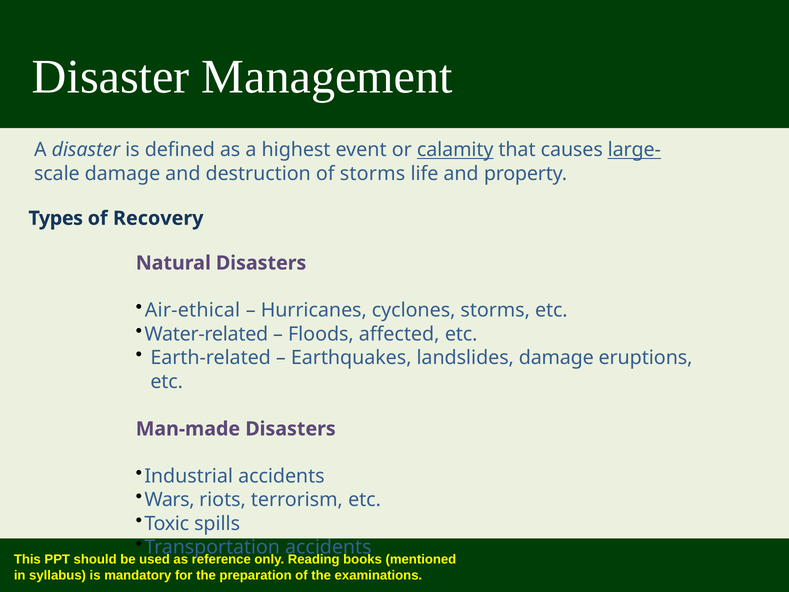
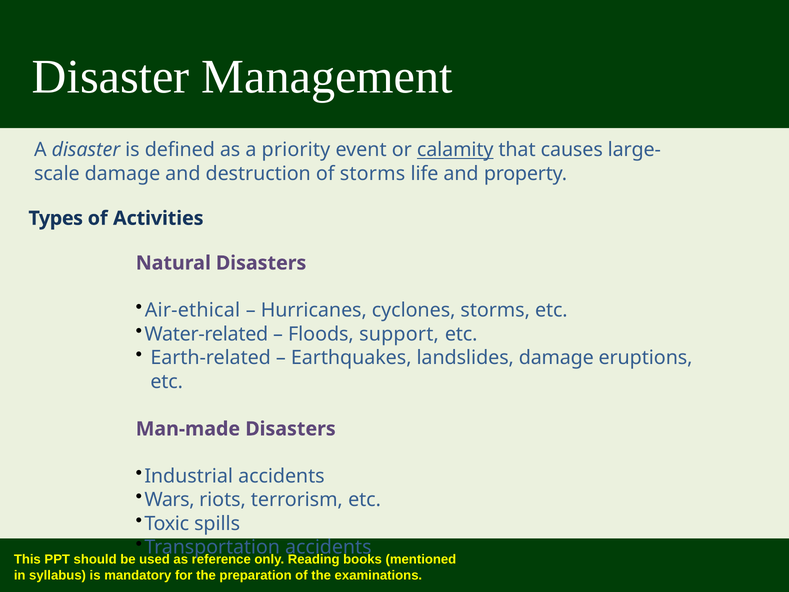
highest: highest -> priority
large- underline: present -> none
Recovery: Recovery -> Activities
affected: affected -> support
